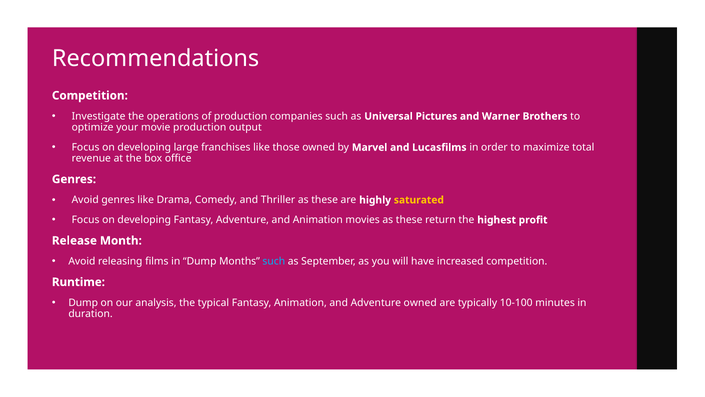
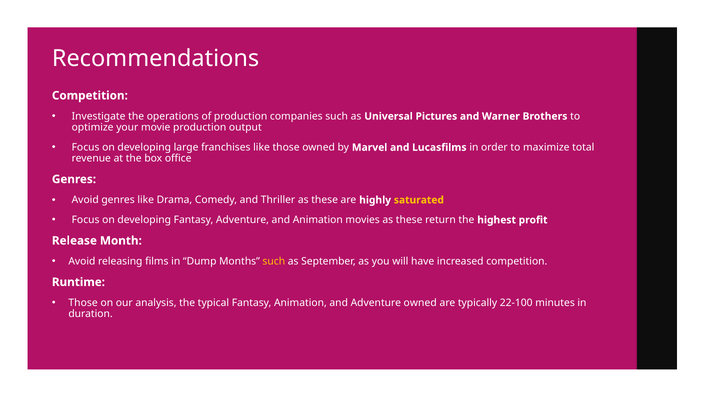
such at (274, 261) colour: light blue -> yellow
Dump at (83, 303): Dump -> Those
10-100: 10-100 -> 22-100
